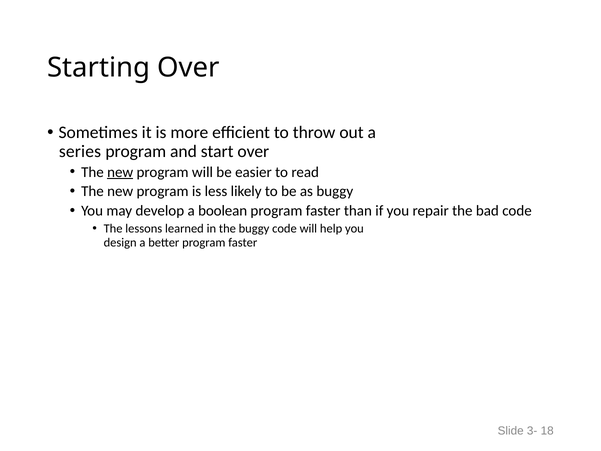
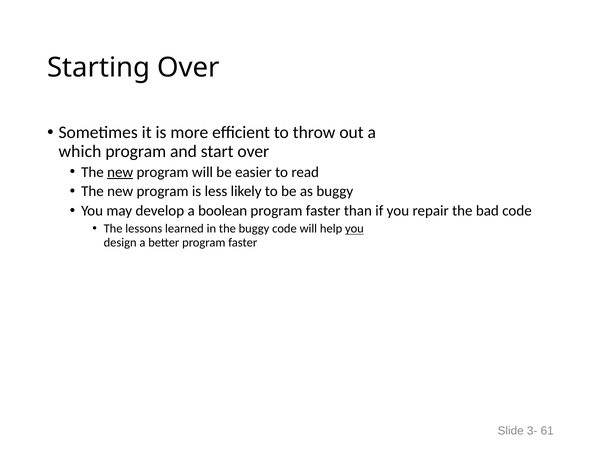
series: series -> which
you at (354, 229) underline: none -> present
18: 18 -> 61
